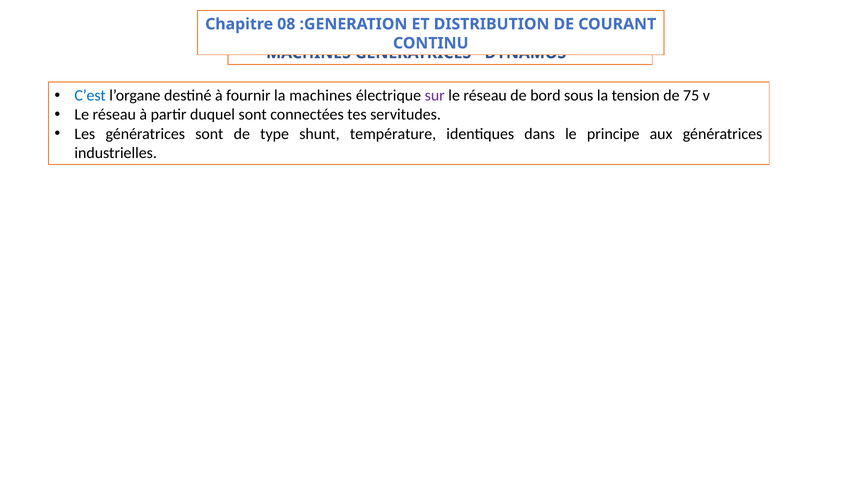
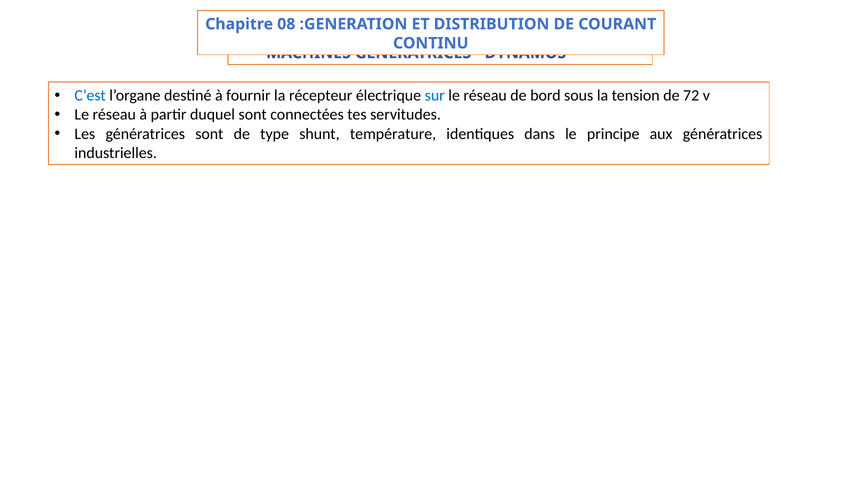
la machines: machines -> récepteur
sur colour: purple -> blue
75: 75 -> 72
